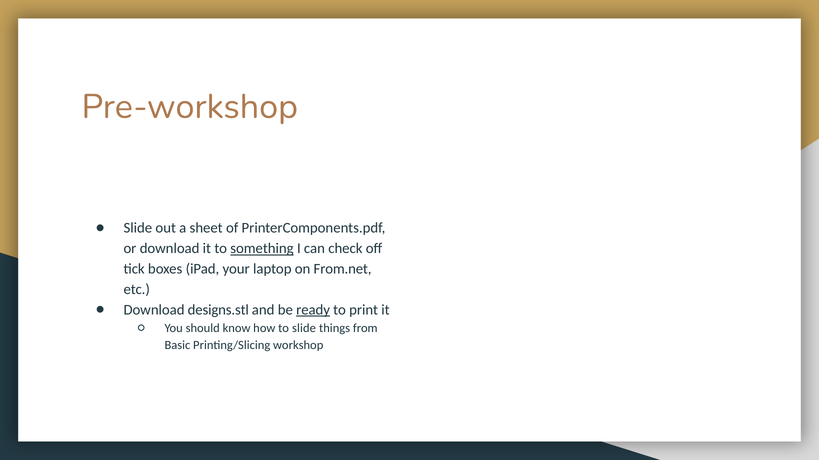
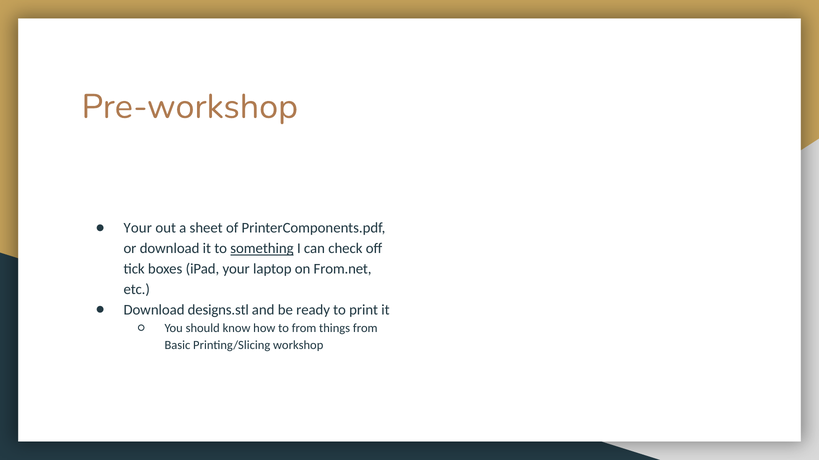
Slide at (138, 228): Slide -> Your
ready underline: present -> none
to slide: slide -> from
